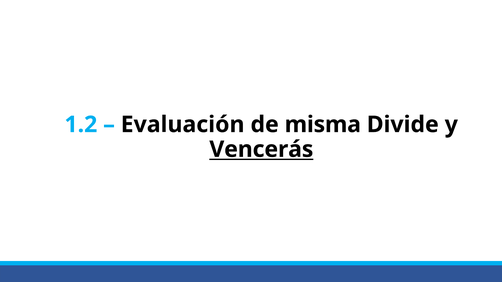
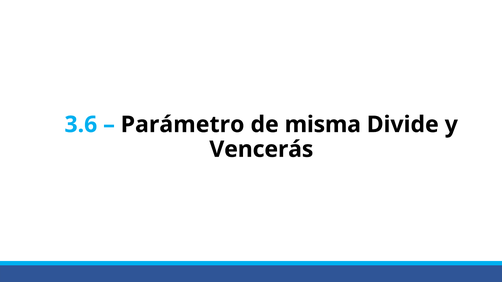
1.2: 1.2 -> 3.6
Evaluación: Evaluación -> Parámetro
Vencerás underline: present -> none
